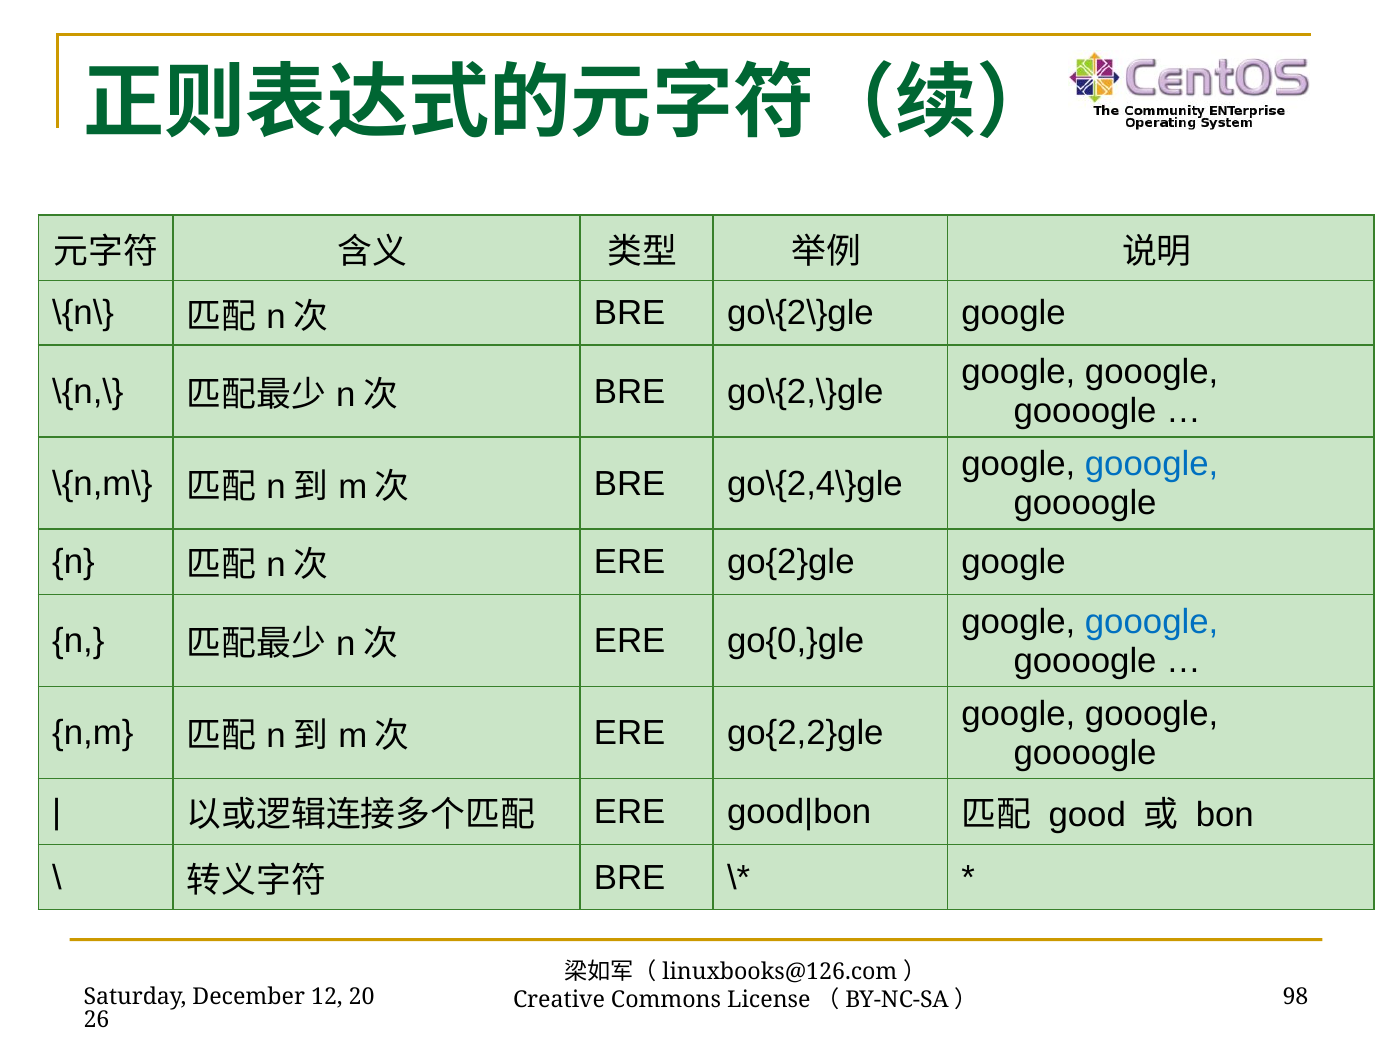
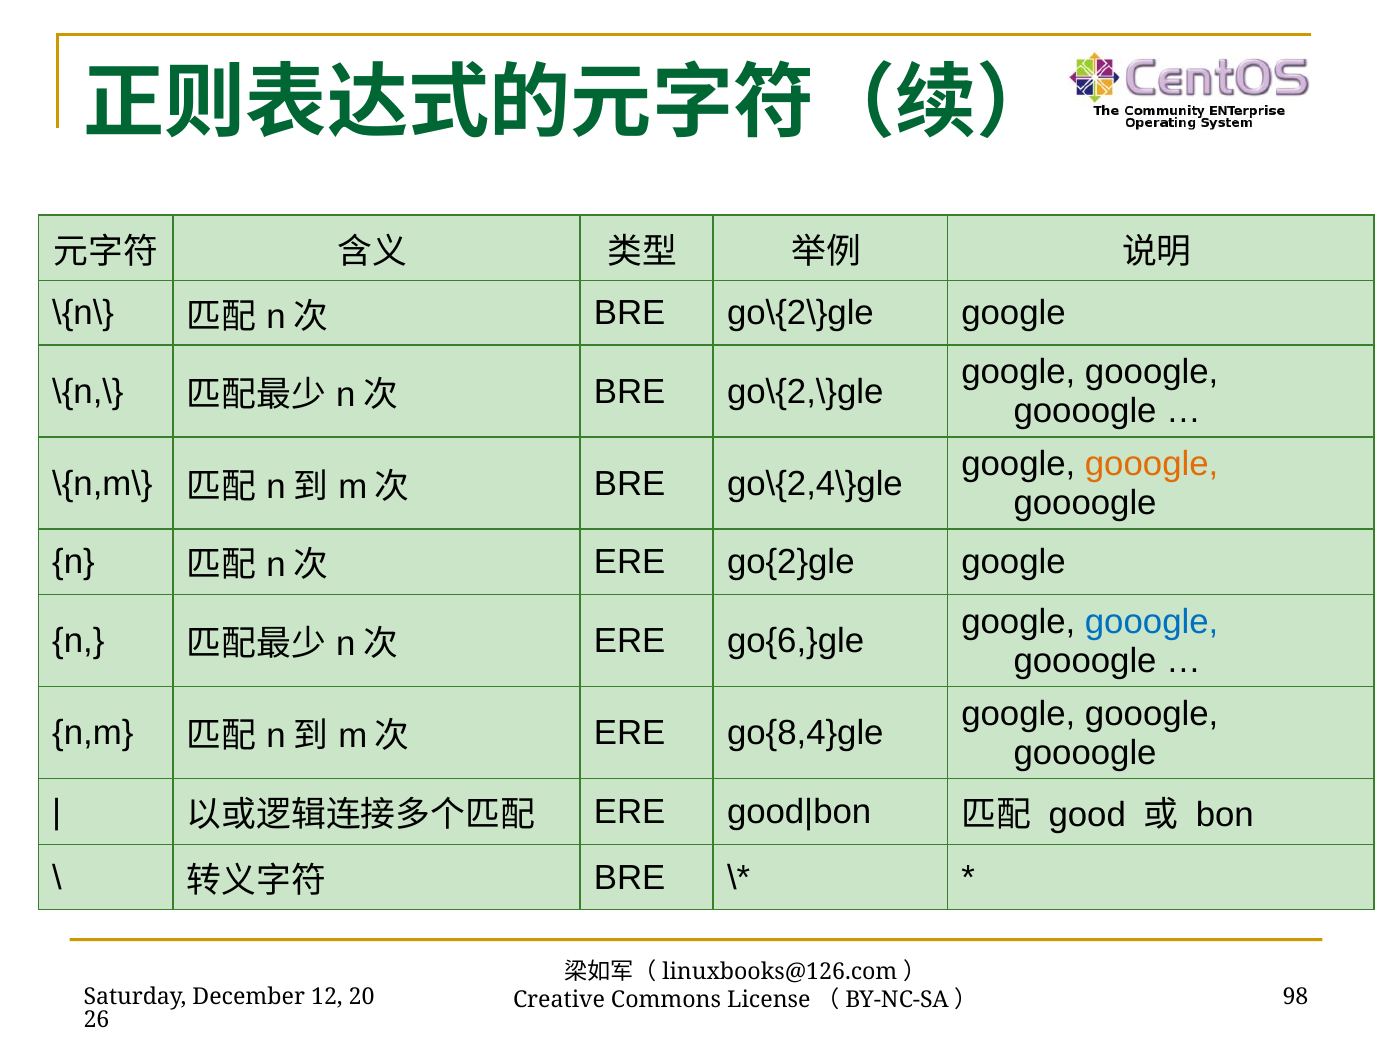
gooogle at (1152, 464) colour: blue -> orange
go{0,}gle: go{0,}gle -> go{6,}gle
go{2,2}gle: go{2,2}gle -> go{8,4}gle
